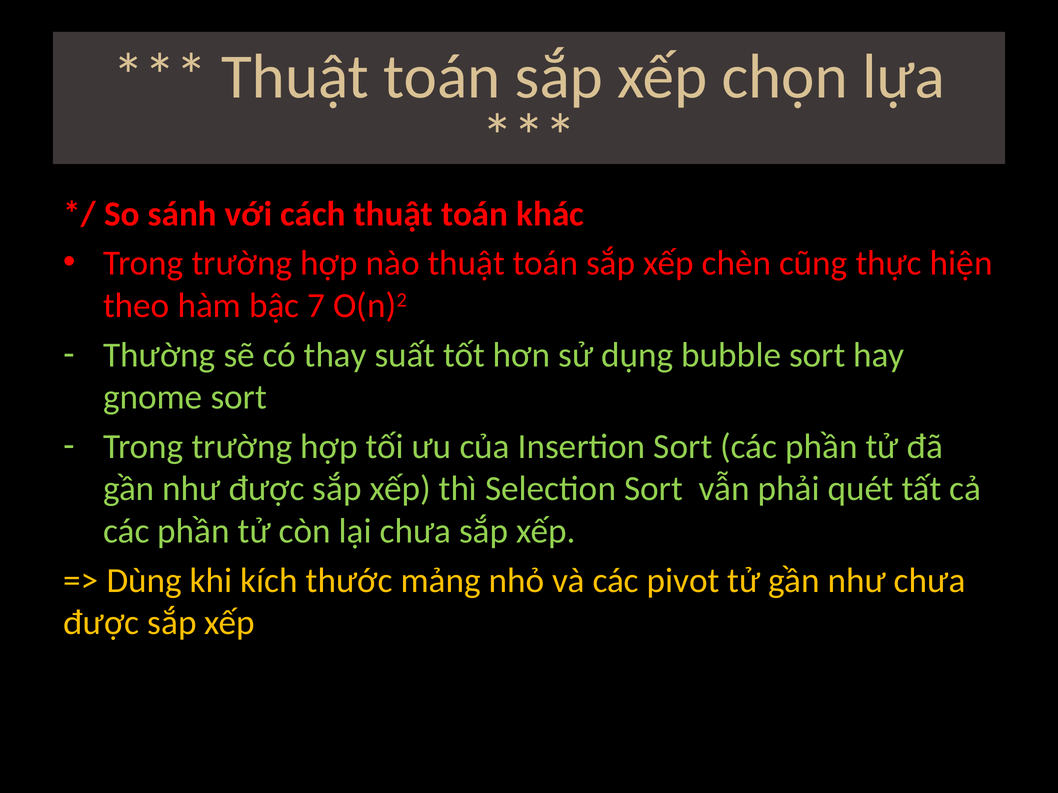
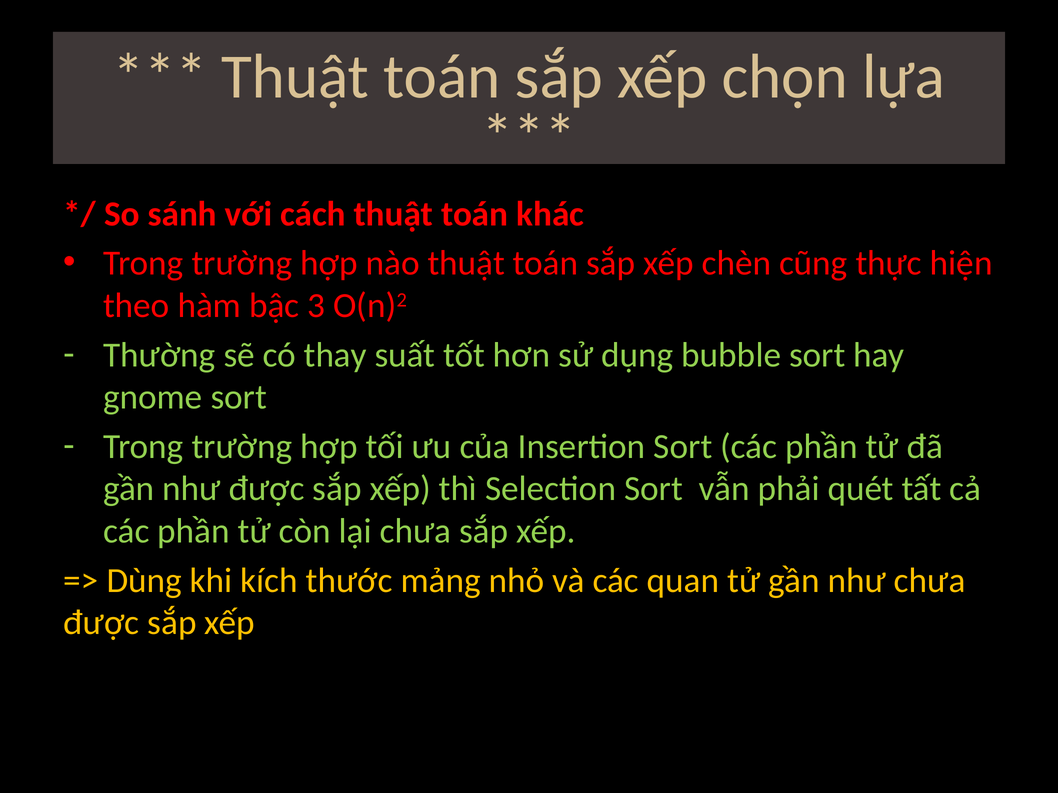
7: 7 -> 3
pivot: pivot -> quan
